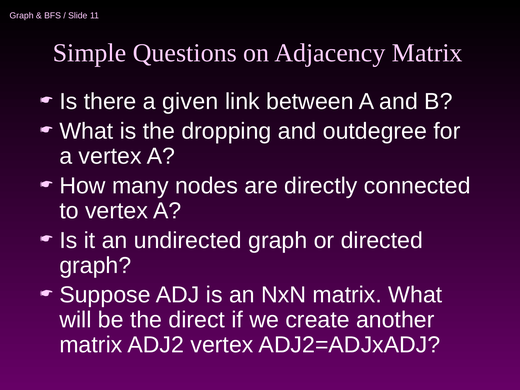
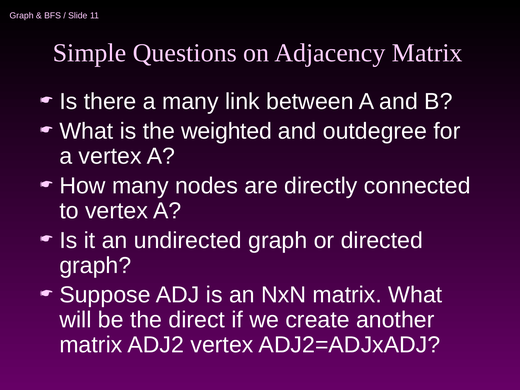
a given: given -> many
dropping: dropping -> weighted
